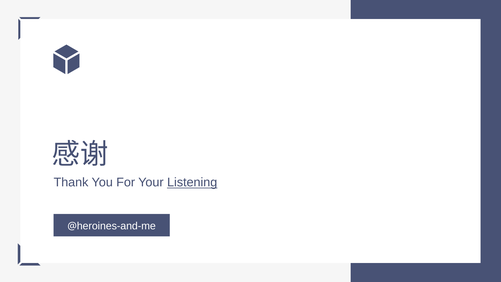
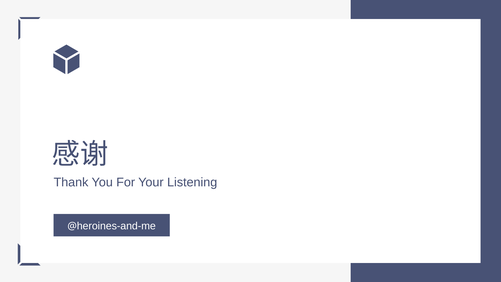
Listening underline: present -> none
